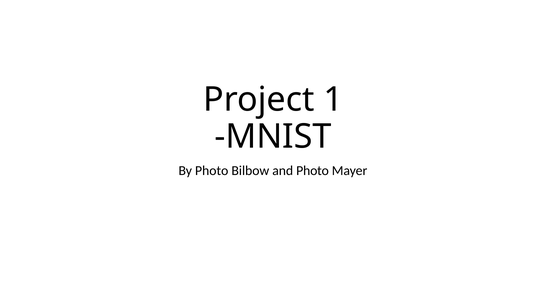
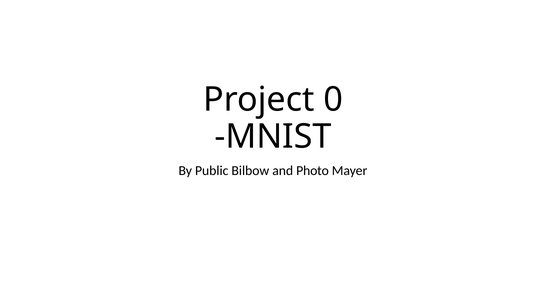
1: 1 -> 0
By Photo: Photo -> Public
